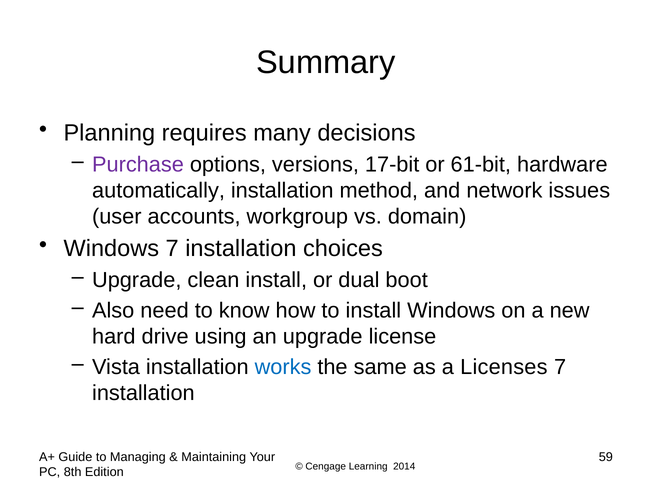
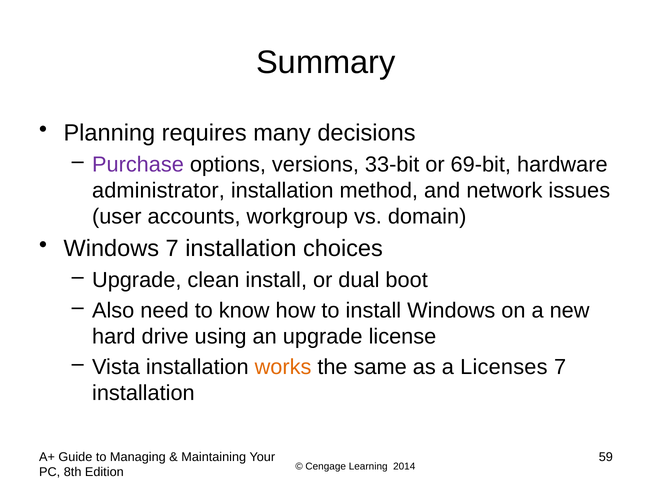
17-bit: 17-bit -> 33-bit
61-bit: 61-bit -> 69-bit
automatically: automatically -> administrator
works colour: blue -> orange
